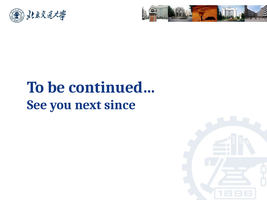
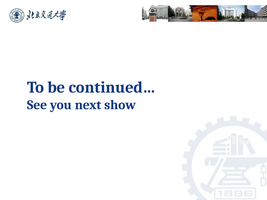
since: since -> show
